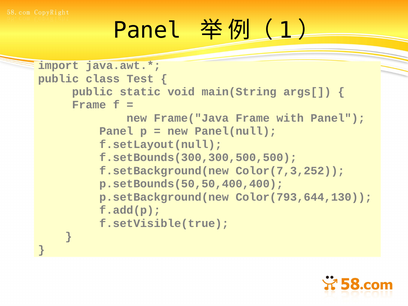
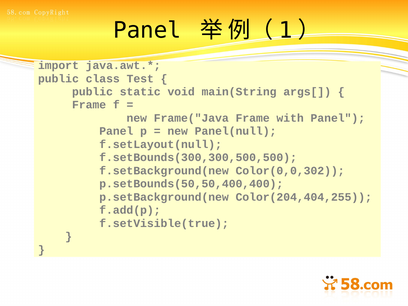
Color(7,3,252: Color(7,3,252 -> Color(0,0,302
Color(793,644,130: Color(793,644,130 -> Color(204,404,255
